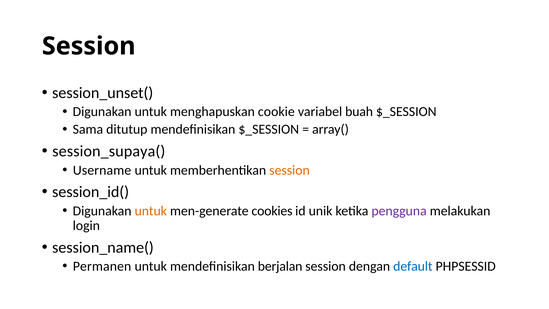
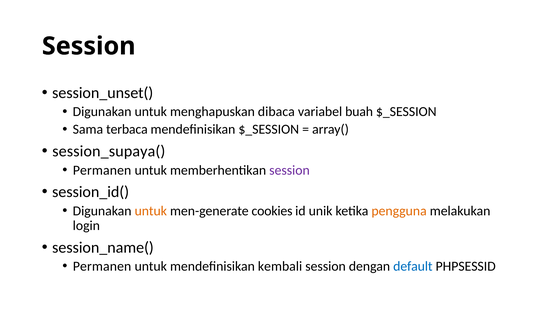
cookie: cookie -> dibaca
ditutup: ditutup -> terbaca
Username at (102, 170): Username -> Permanen
session at (289, 170) colour: orange -> purple
pengguna colour: purple -> orange
berjalan: berjalan -> kembali
